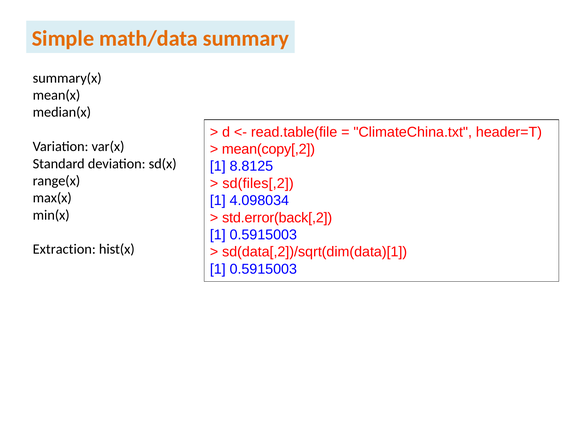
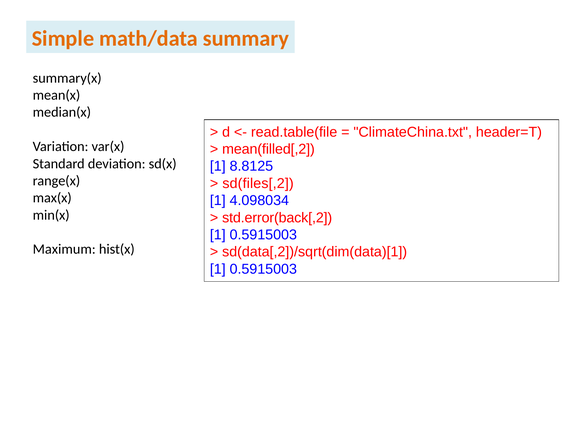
mean(copy[,2: mean(copy[,2 -> mean(filled[,2
Extraction: Extraction -> Maximum
